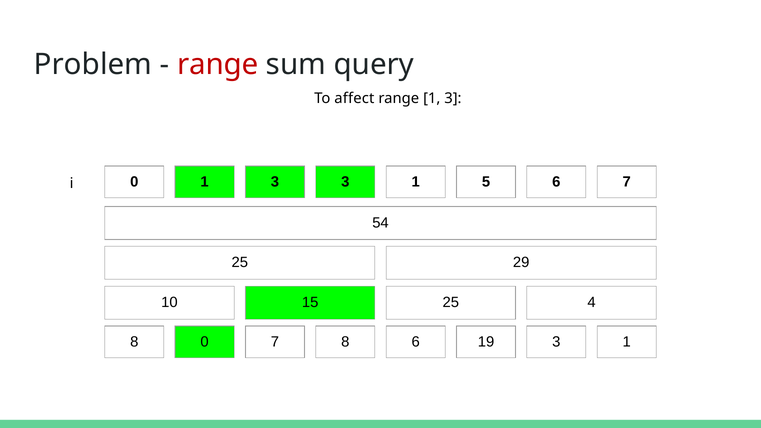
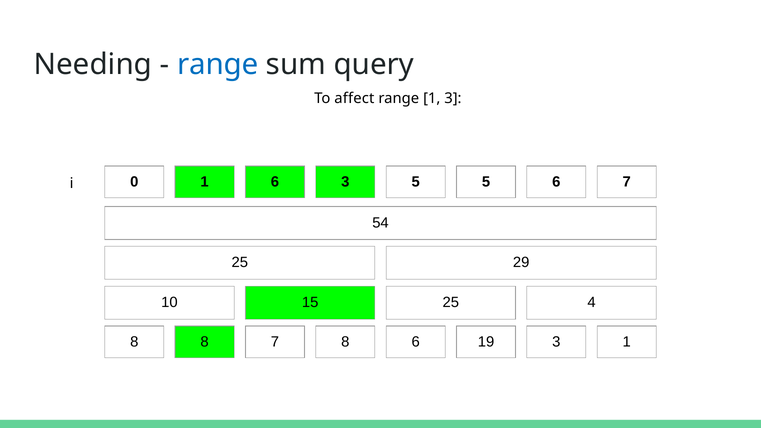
Problem: Problem -> Needing
range at (218, 64) colour: red -> blue
0 1 3: 3 -> 6
1 at (416, 182): 1 -> 5
8 0: 0 -> 8
